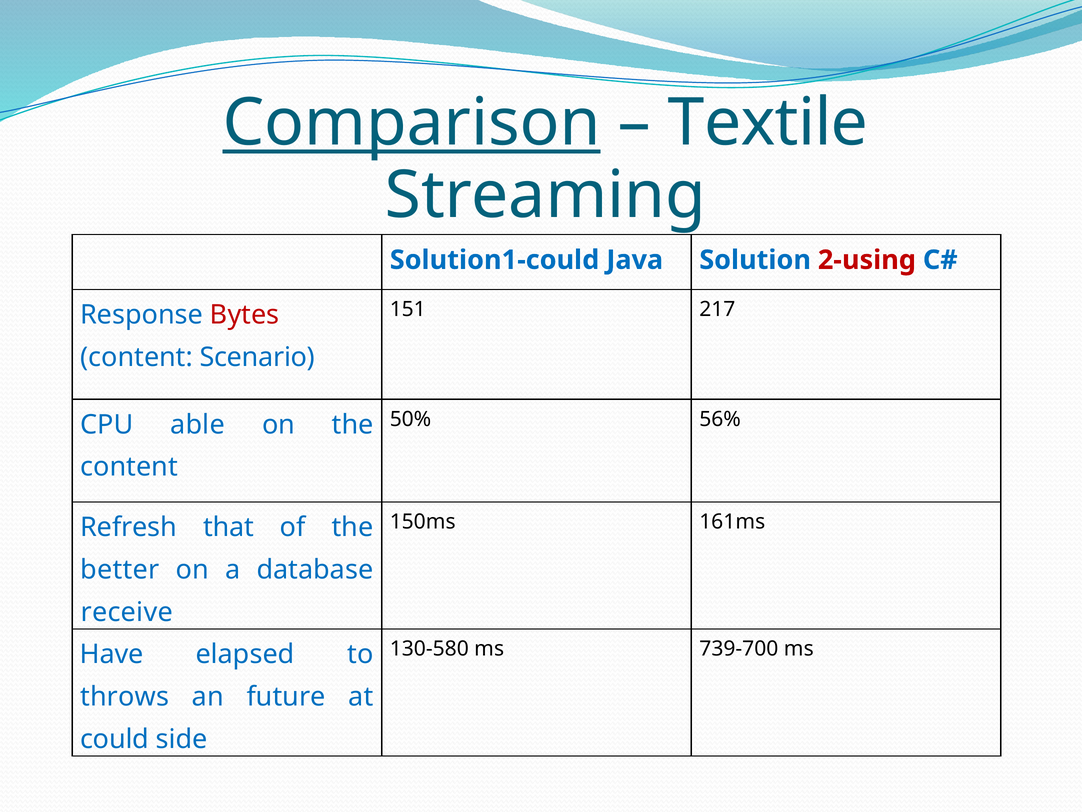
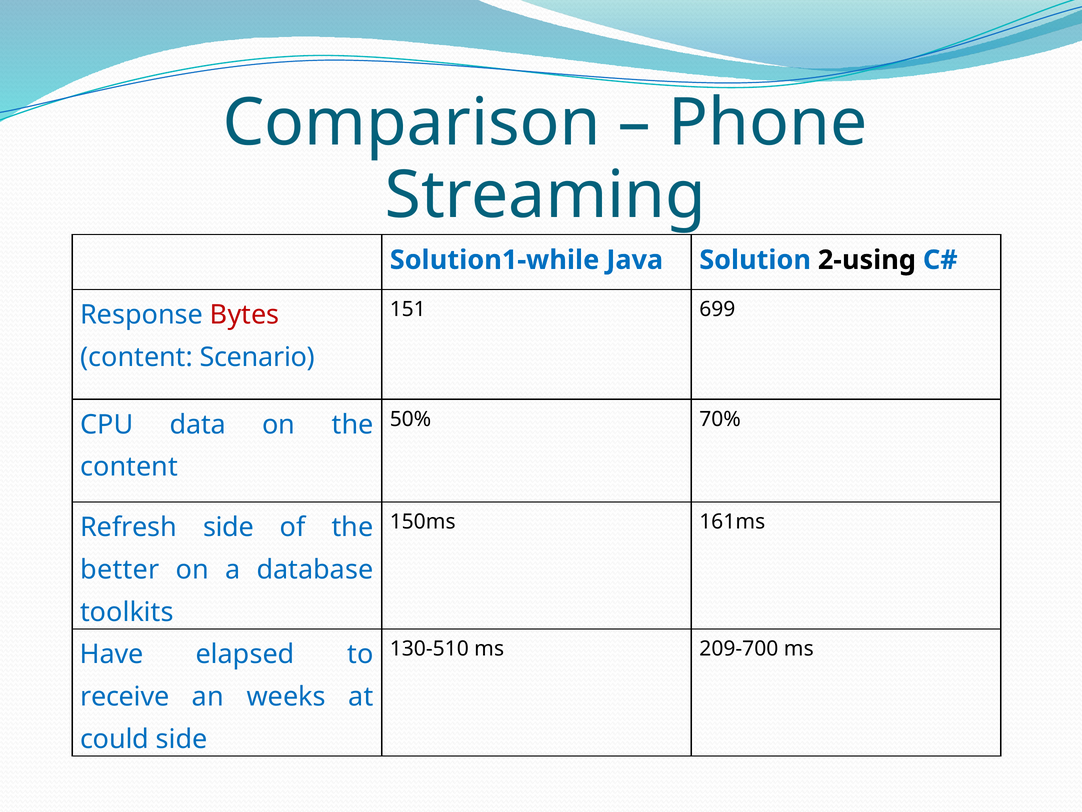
Comparison underline: present -> none
Textile: Textile -> Phone
Solution1-could: Solution1-could -> Solution1-while
2-using colour: red -> black
217: 217 -> 699
56%: 56% -> 70%
able: able -> data
Refresh that: that -> side
receive: receive -> toolkits
130-580: 130-580 -> 130-510
739-700: 739-700 -> 209-700
throws: throws -> receive
future: future -> weeks
